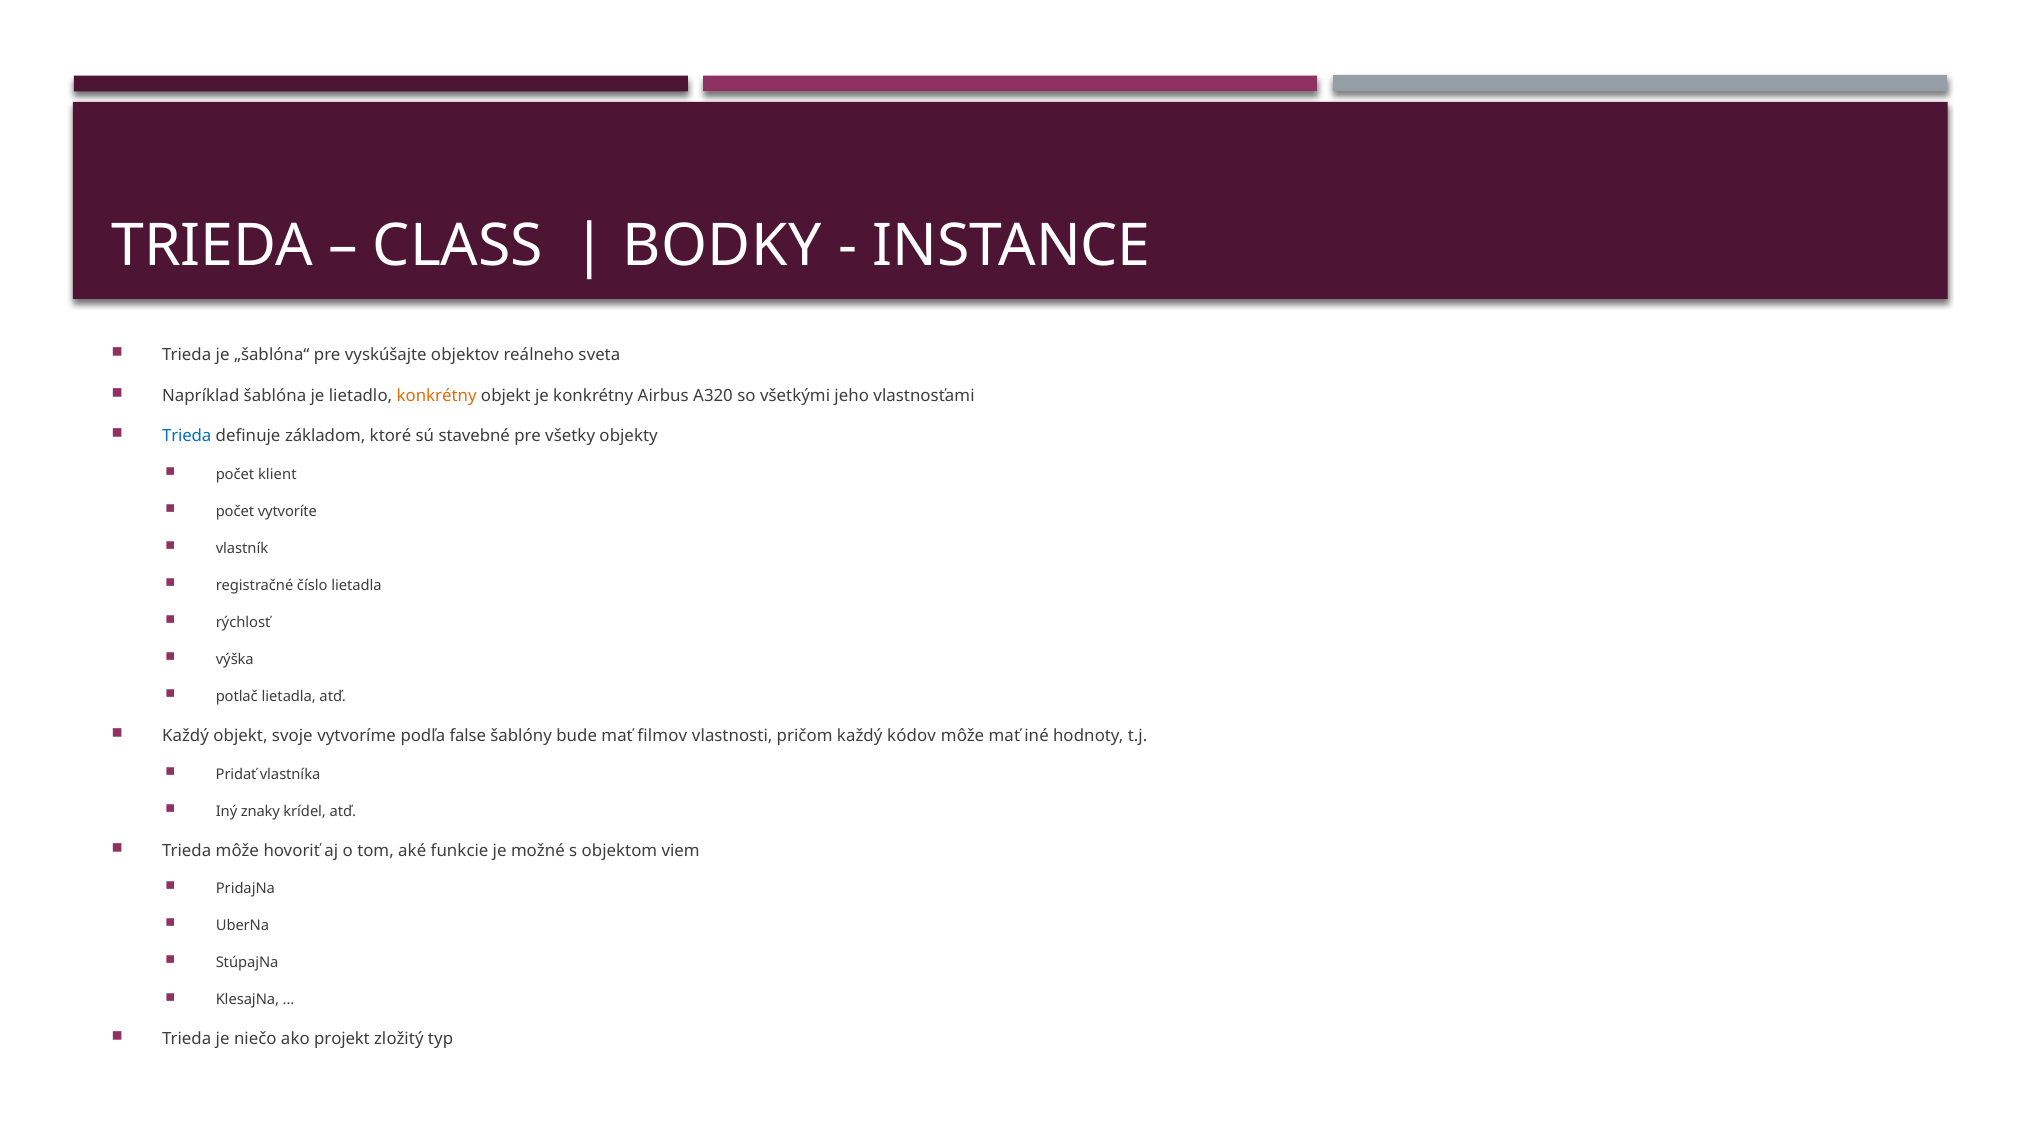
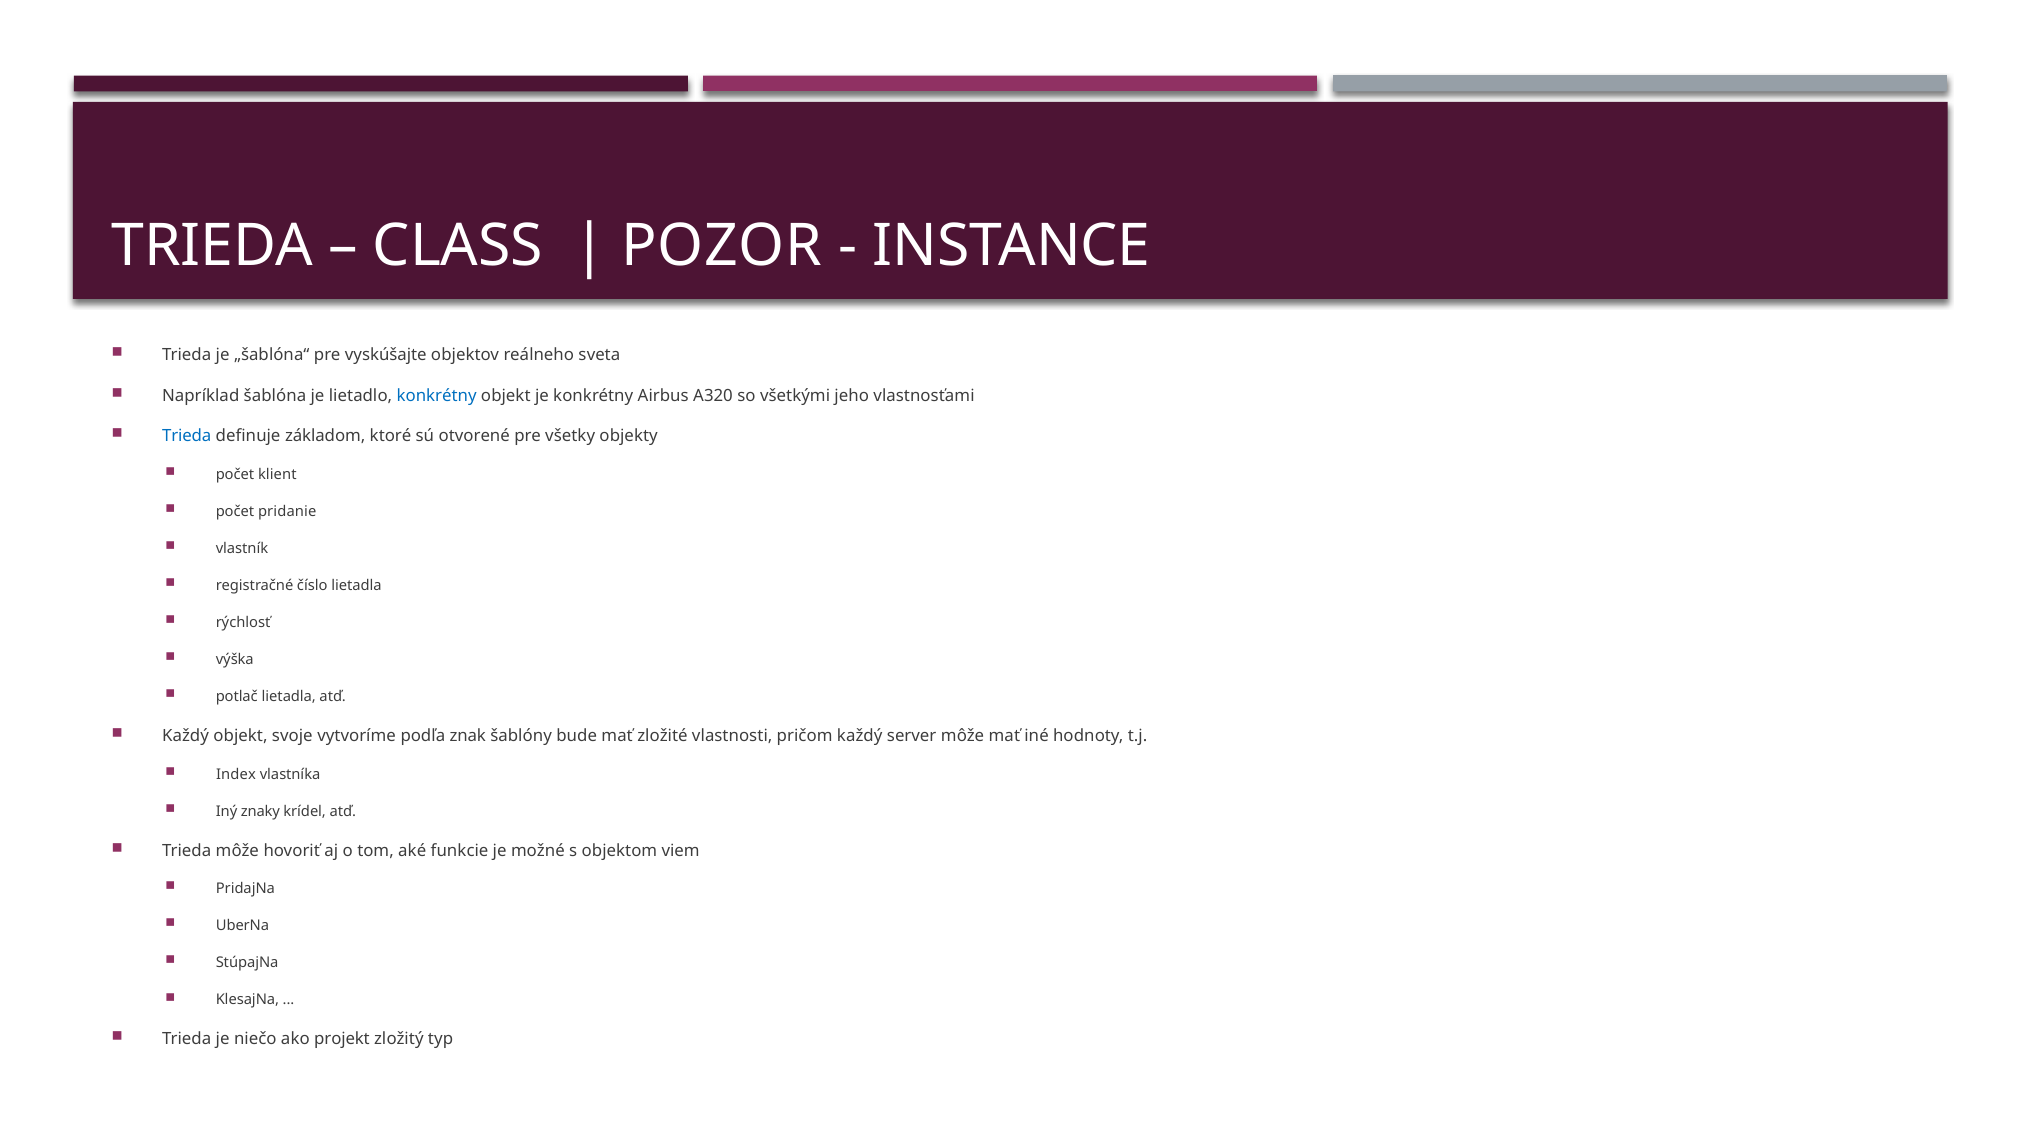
BODKY: BODKY -> POZOR
konkrétny at (437, 396) colour: orange -> blue
stavebné: stavebné -> otvorené
vytvoríte: vytvoríte -> pridanie
false: false -> znak
filmov: filmov -> zložité
kódov: kódov -> server
Pridať: Pridať -> Index
